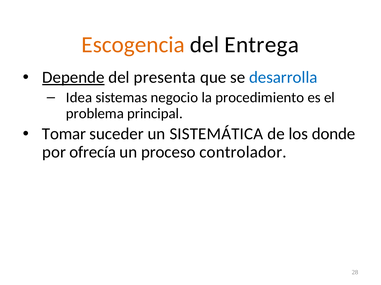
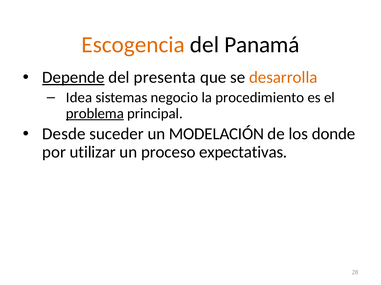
Entrega: Entrega -> Panamá
desarrolla colour: blue -> orange
problema underline: none -> present
Tomar: Tomar -> Desde
SISTEMÁTICA: SISTEMÁTICA -> MODELACIÓN
ofrecía: ofrecía -> utilizar
controlador: controlador -> expectativas
